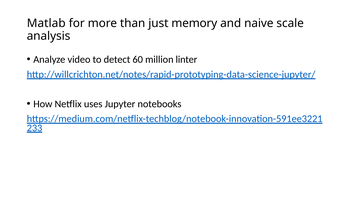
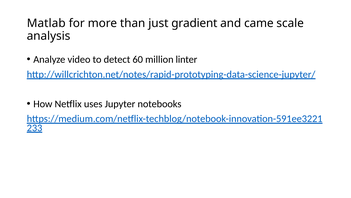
memory: memory -> gradient
naive: naive -> came
